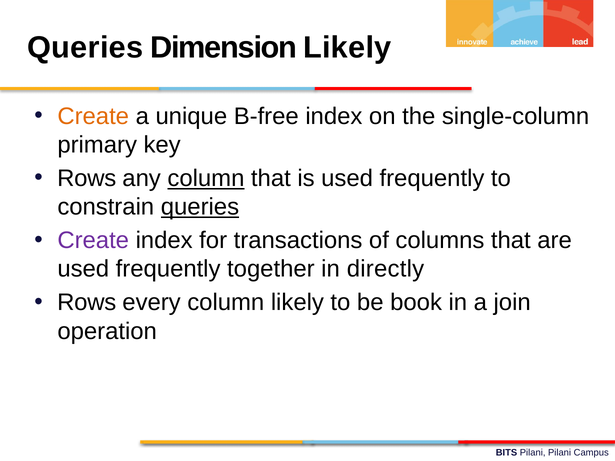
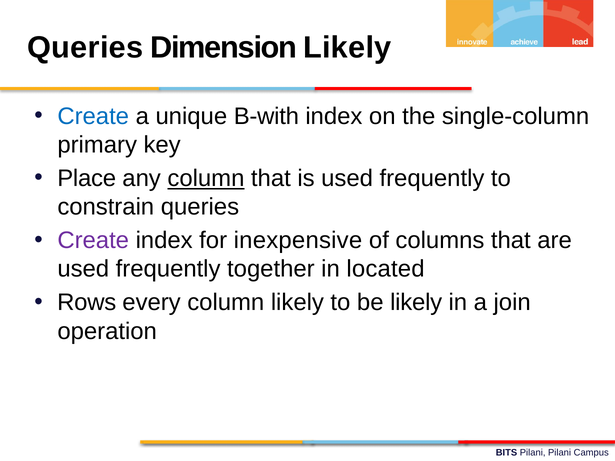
Create at (93, 116) colour: orange -> blue
B-free: B-free -> B-with
Rows at (87, 178): Rows -> Place
queries at (200, 207) underline: present -> none
transactions: transactions -> inexpensive
directly: directly -> located
be book: book -> likely
